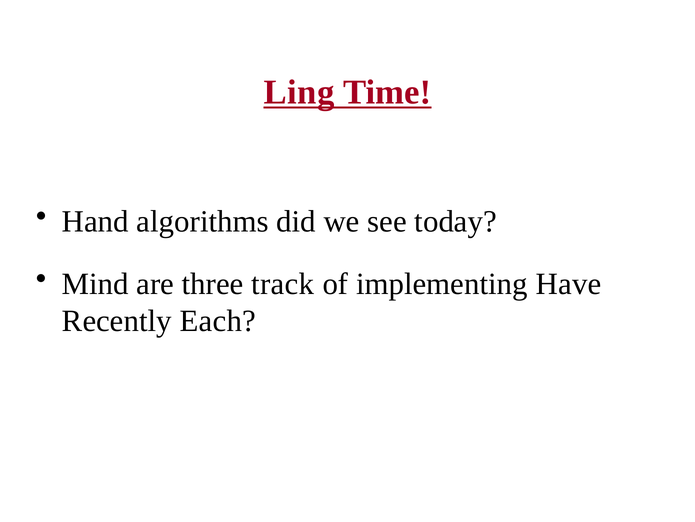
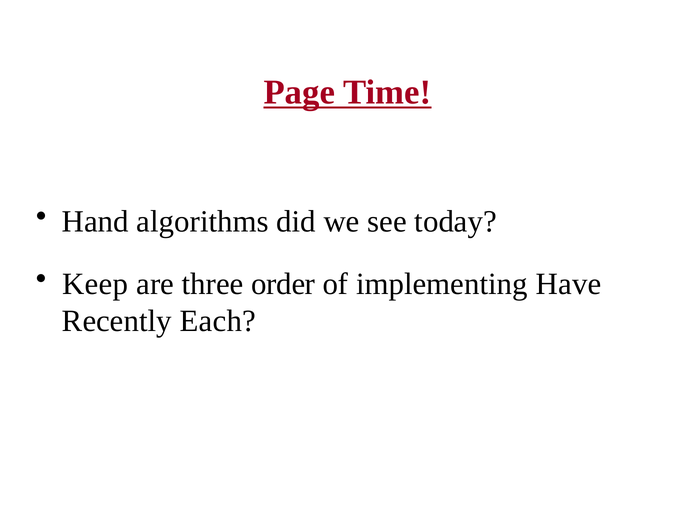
Ling: Ling -> Page
Mind: Mind -> Keep
track: track -> order
